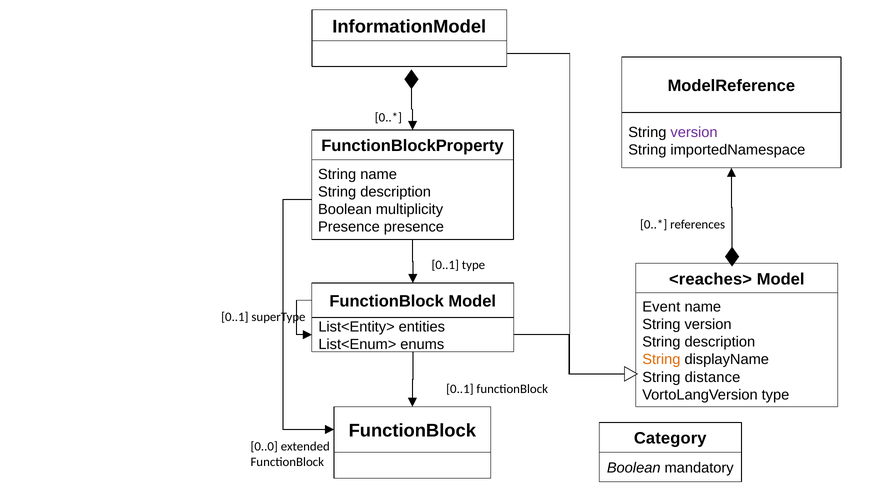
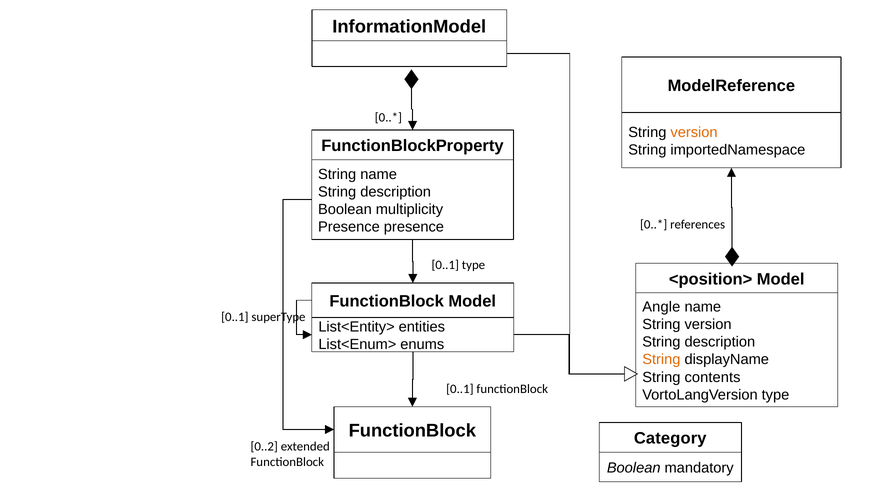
version at (694, 132) colour: purple -> orange
<reaches>: <reaches> -> <position>
Event: Event -> Angle
distance: distance -> contents
0..0: 0..0 -> 0..2
